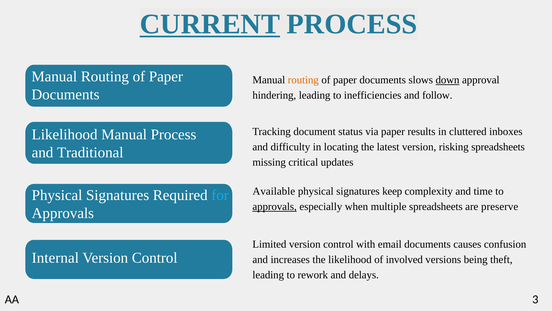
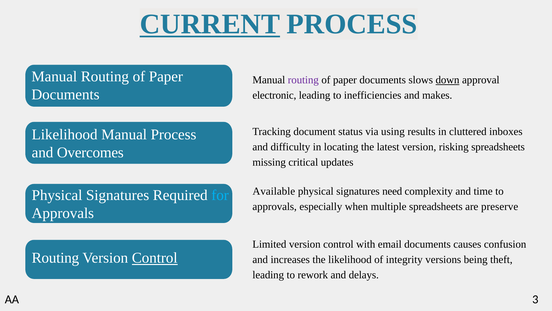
routing at (303, 80) colour: orange -> purple
hindering: hindering -> electronic
follow: follow -> makes
via paper: paper -> using
Traditional: Traditional -> Overcomes
keep: keep -> need
approvals at (275, 206) underline: present -> none
Internal at (55, 258): Internal -> Routing
Control at (155, 258) underline: none -> present
involved: involved -> integrity
